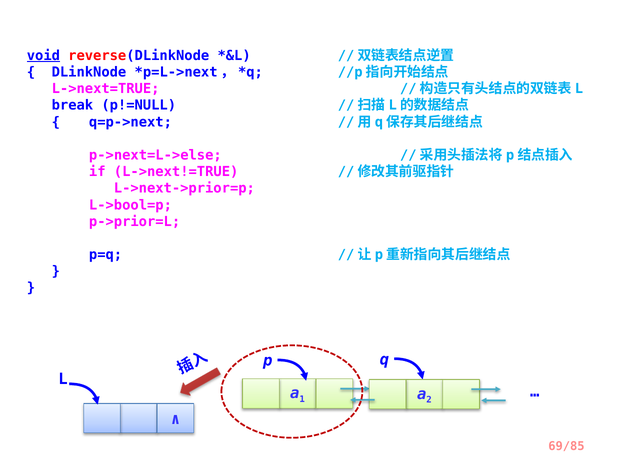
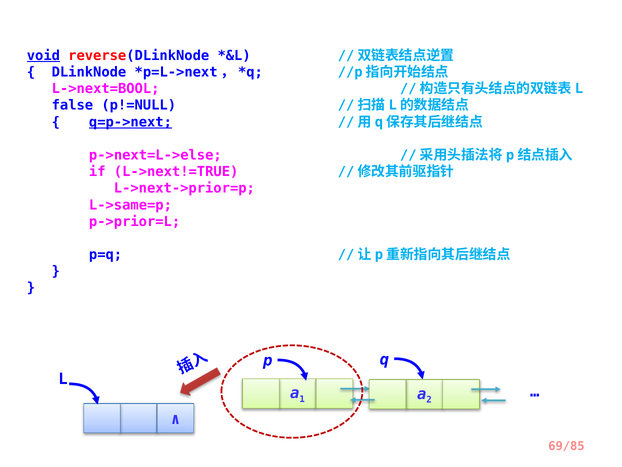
L->next=TRUE: L->next=TRUE -> L->next=BOOL
break: break -> false
q=p->next underline: none -> present
L->bool=p: L->bool=p -> L->same=p
